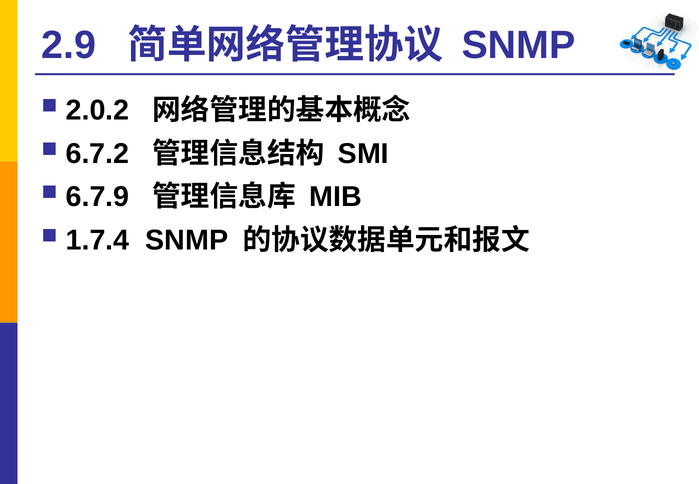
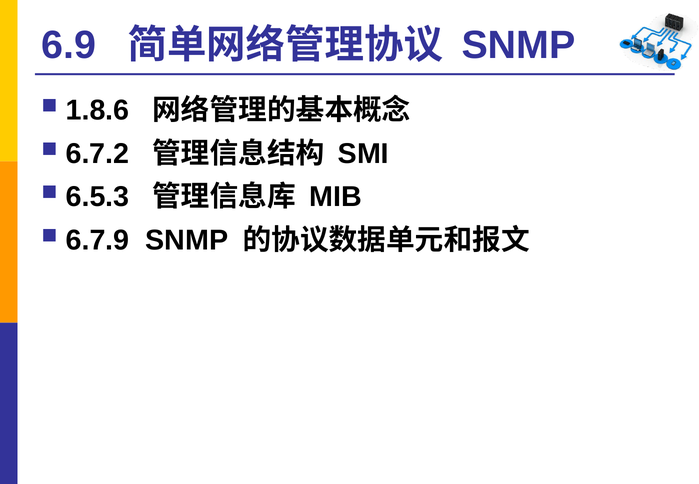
2.9: 2.9 -> 6.9
2.0.2: 2.0.2 -> 1.8.6
6.7.9: 6.7.9 -> 6.5.3
1.7.4: 1.7.4 -> 6.7.9
